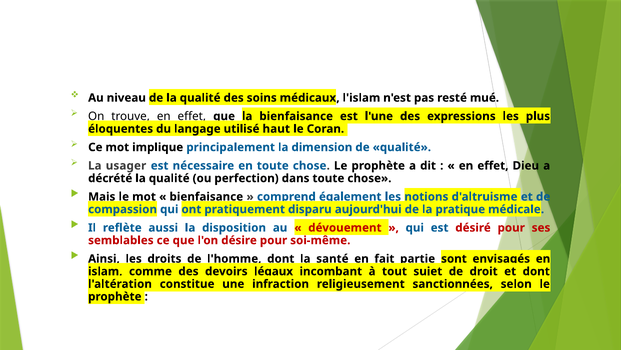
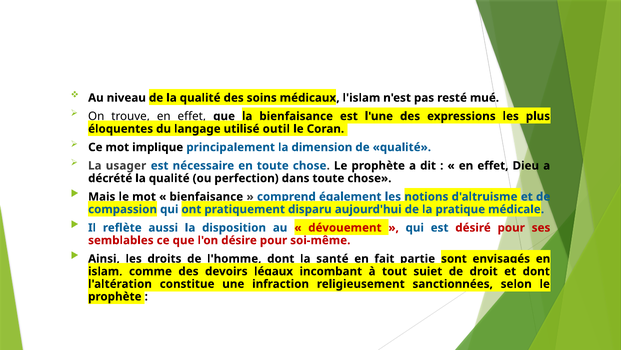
haut: haut -> outil
